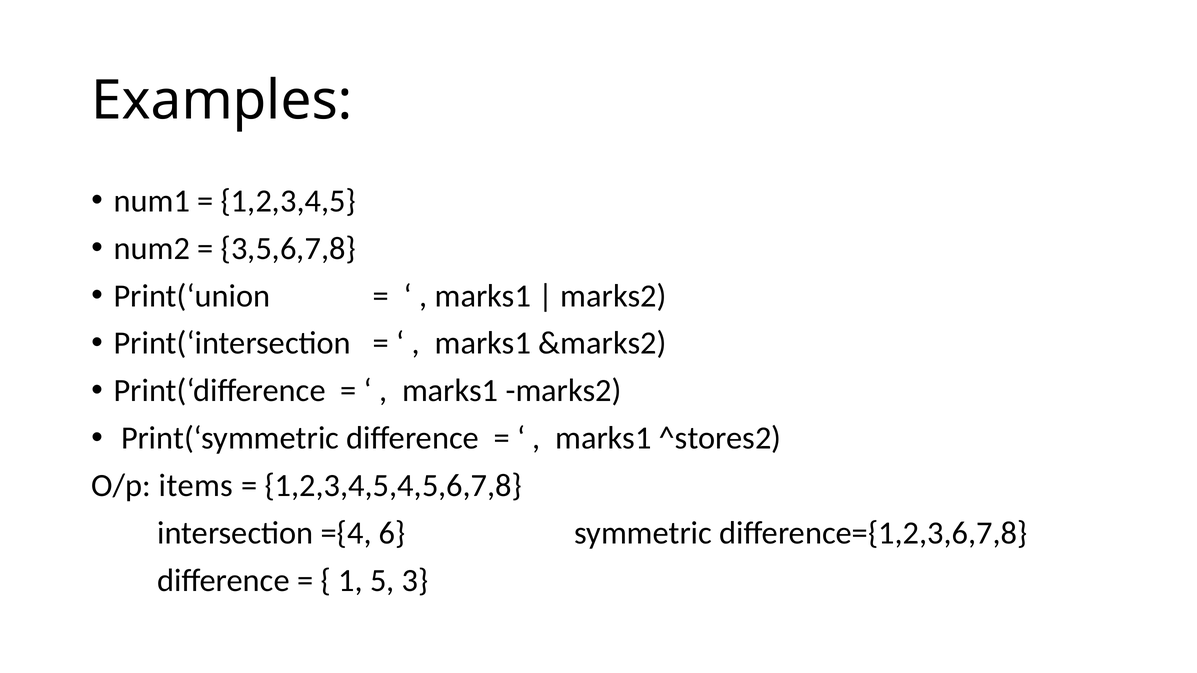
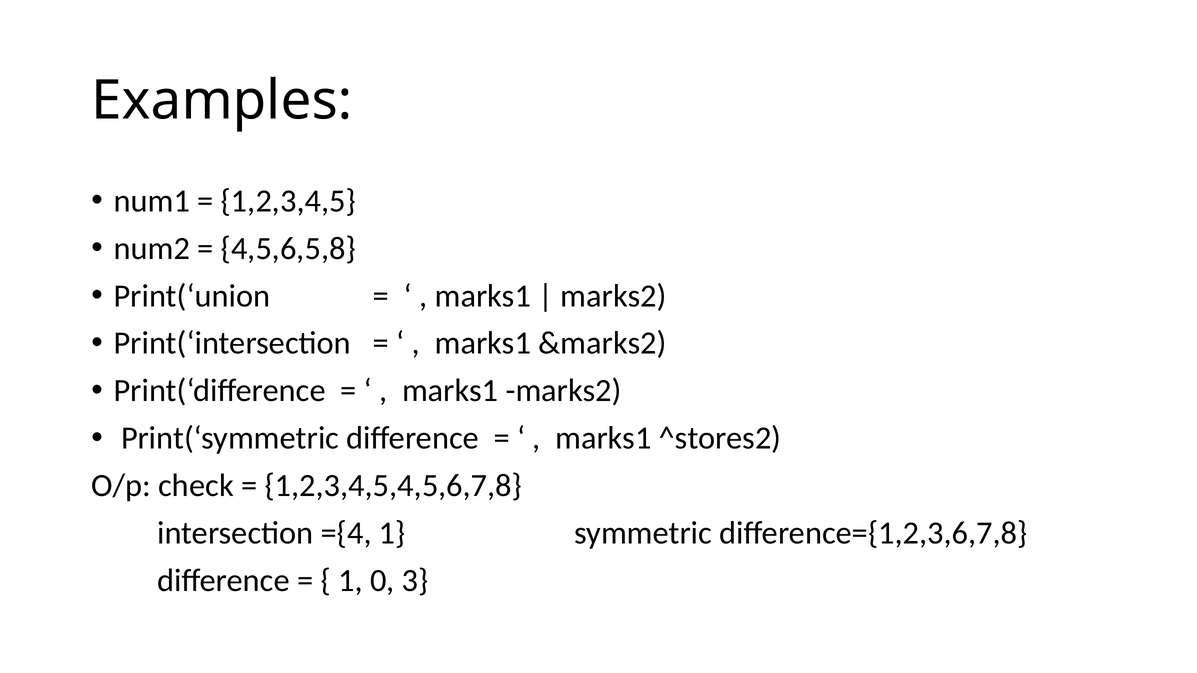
3,5,6,7,8: 3,5,6,7,8 -> 4,5,6,5,8
items: items -> check
={4 6: 6 -> 1
5: 5 -> 0
